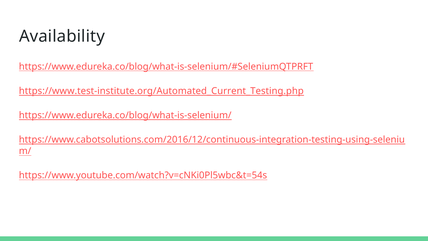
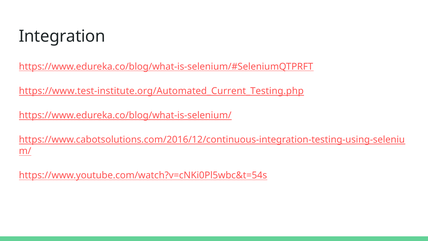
Availability: Availability -> Integration
